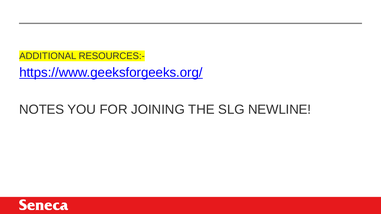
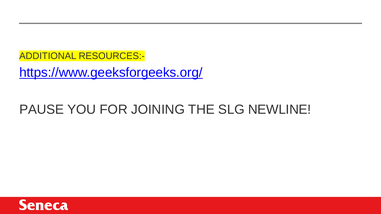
NOTES: NOTES -> PAUSE
